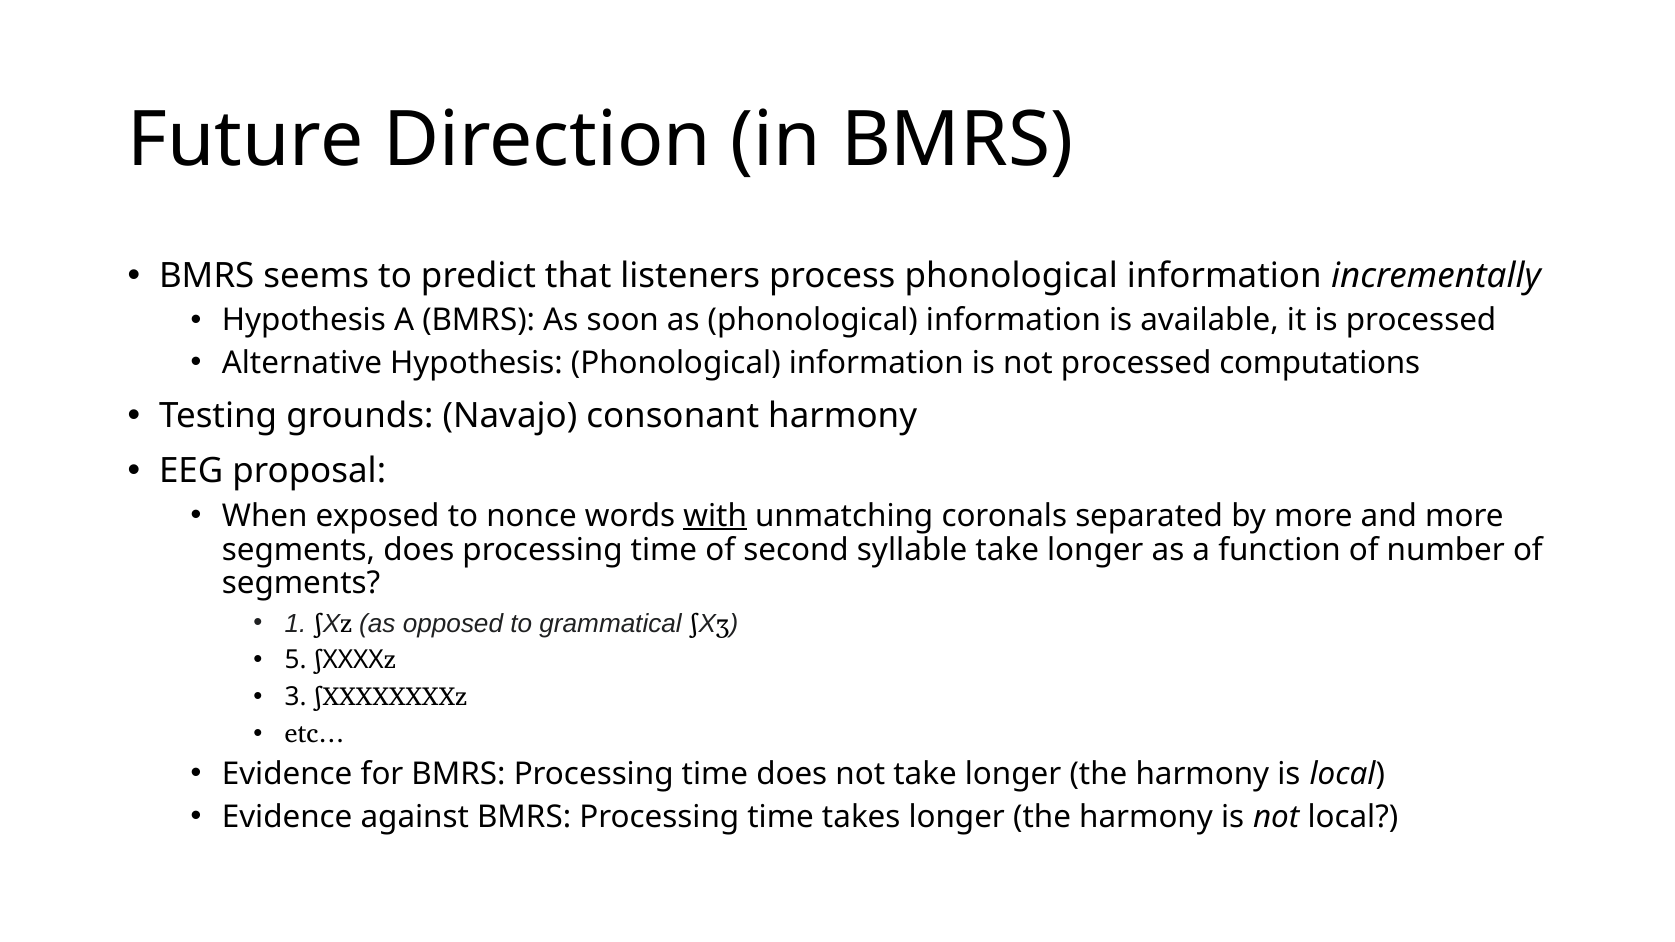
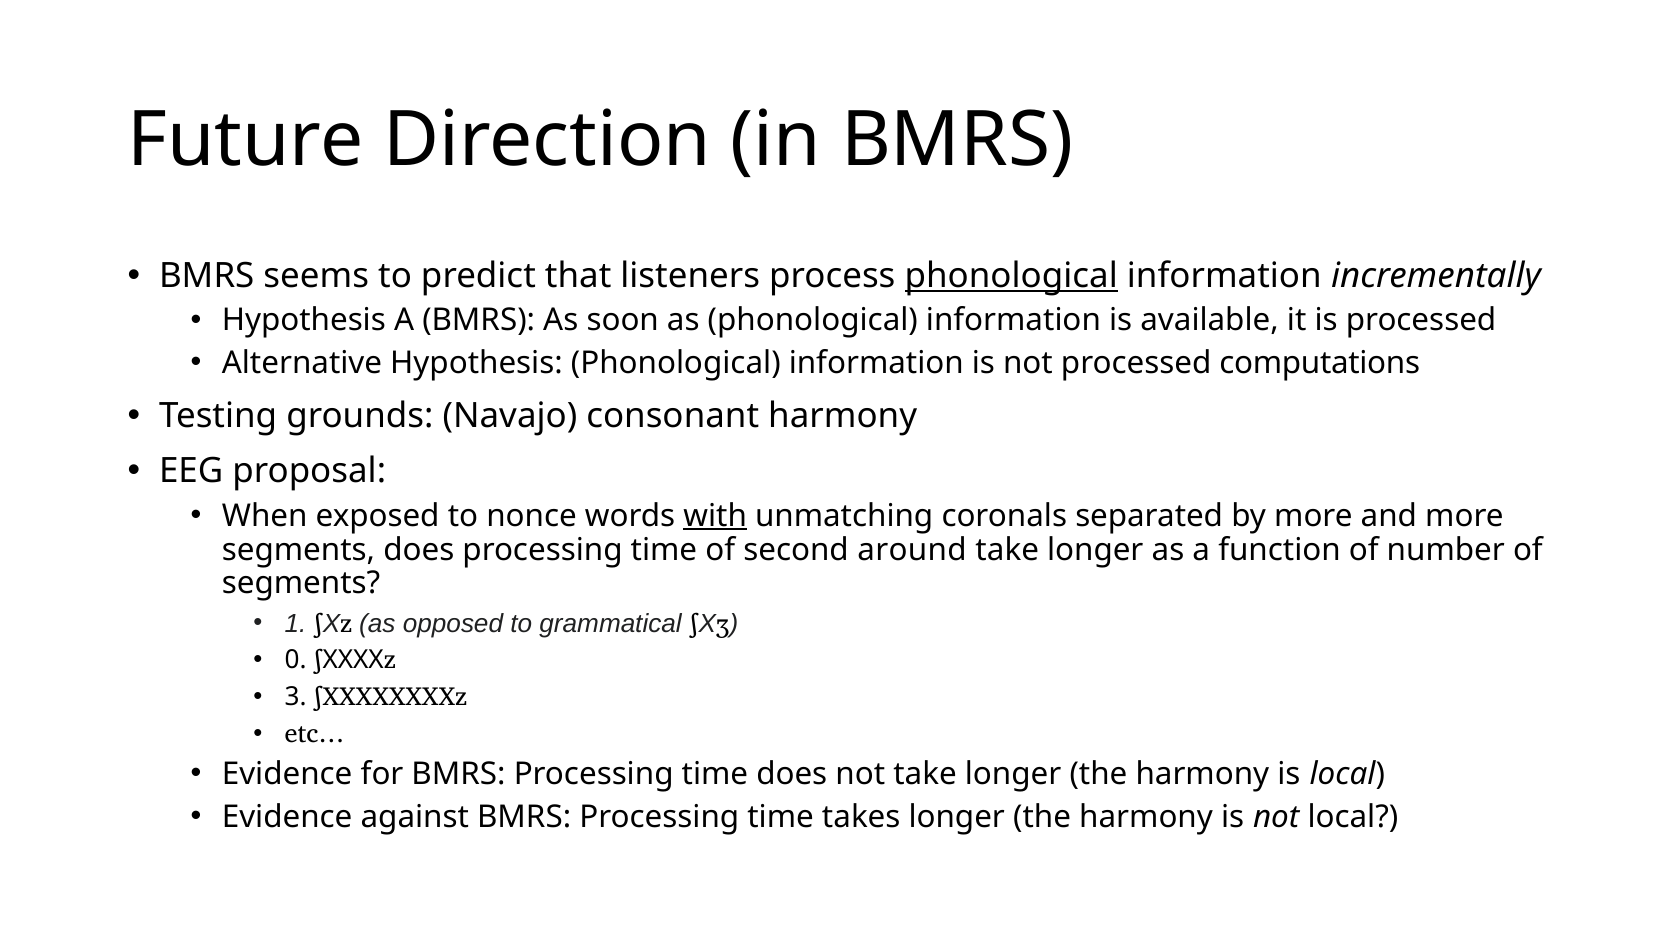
phonological at (1011, 276) underline: none -> present
syllable: syllable -> around
5: 5 -> 0
